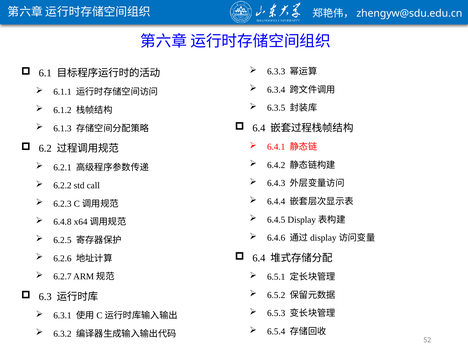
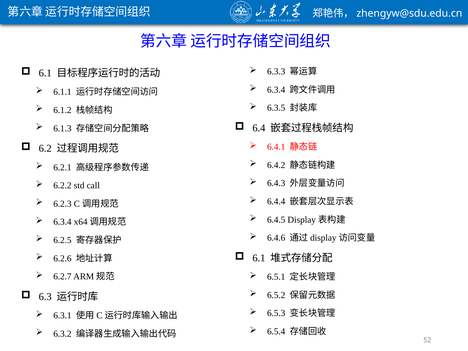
6.4.8 at (62, 222): 6.4.8 -> 6.3.4
6.4 at (259, 258): 6.4 -> 6.1
